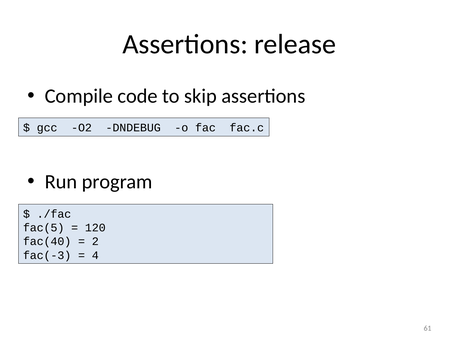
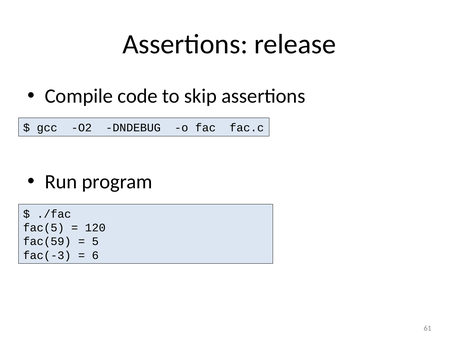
fac(40: fac(40 -> fac(59
2: 2 -> 5
4: 4 -> 6
